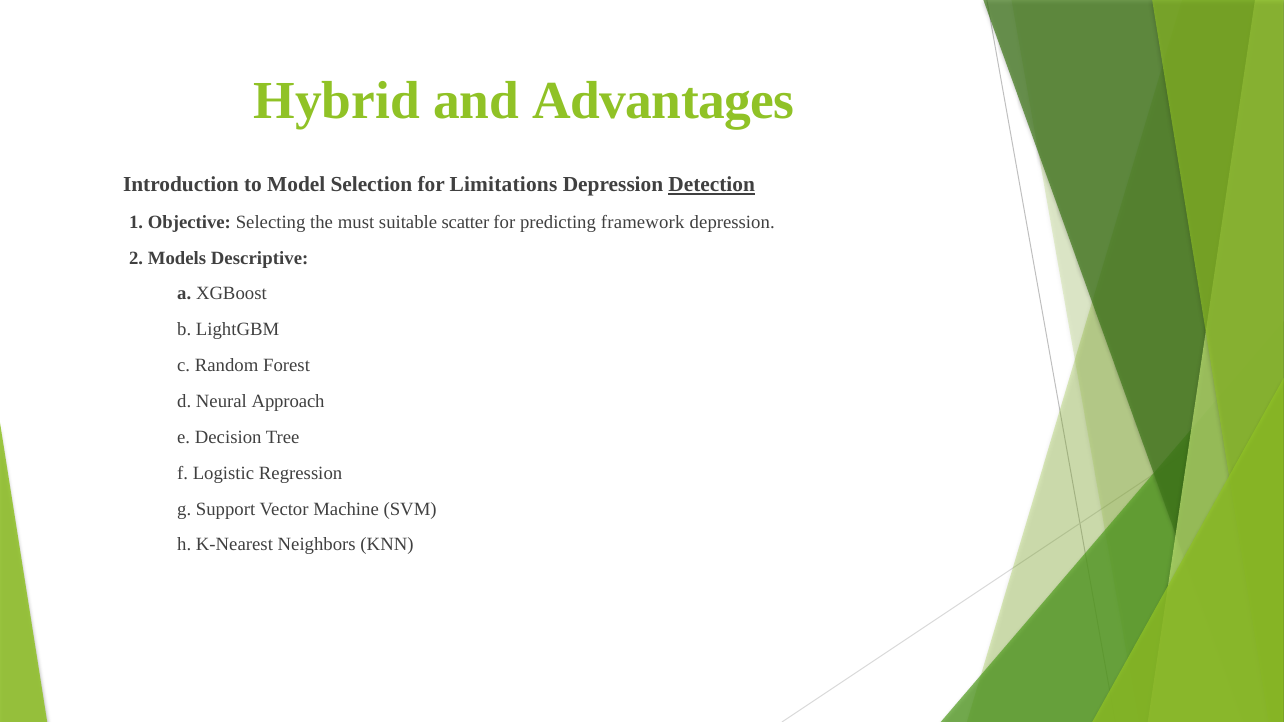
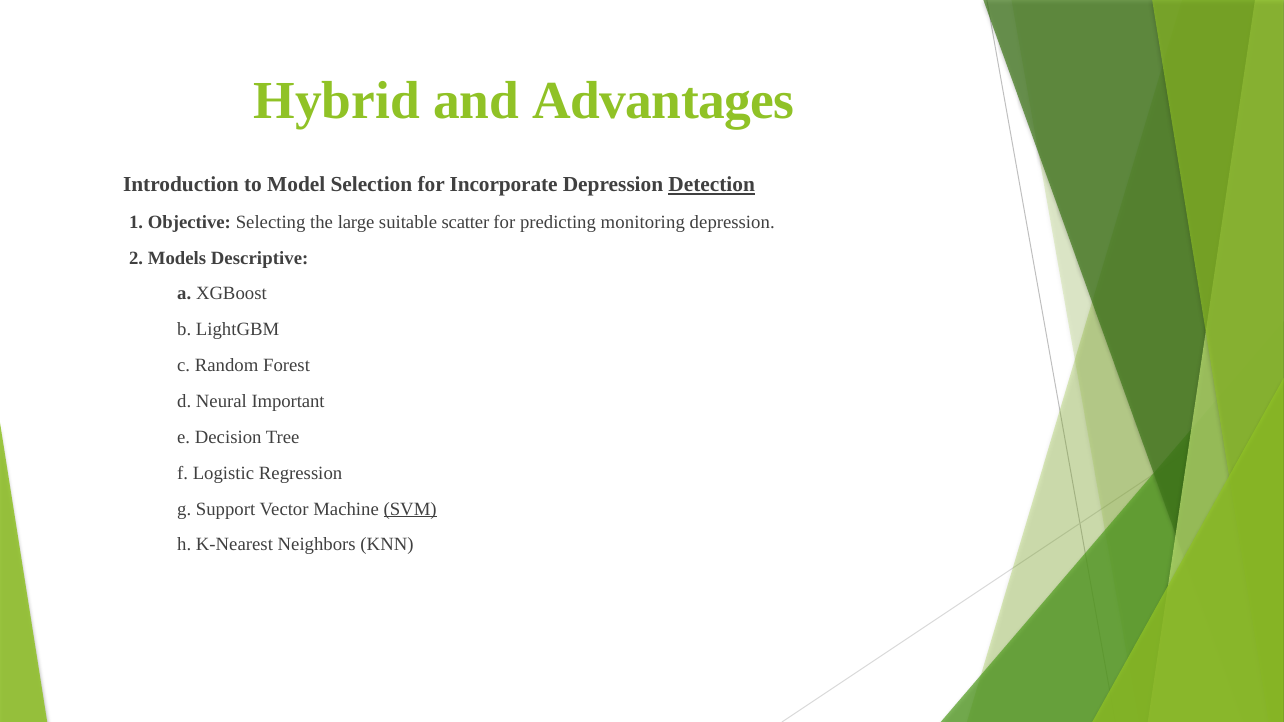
Limitations: Limitations -> Incorporate
must: must -> large
framework: framework -> monitoring
Approach: Approach -> Important
SVM underline: none -> present
